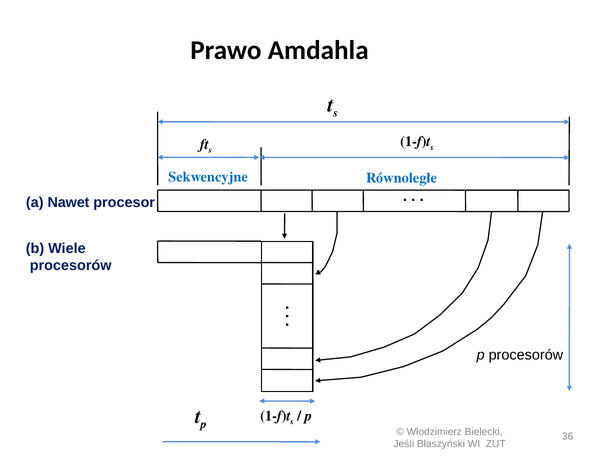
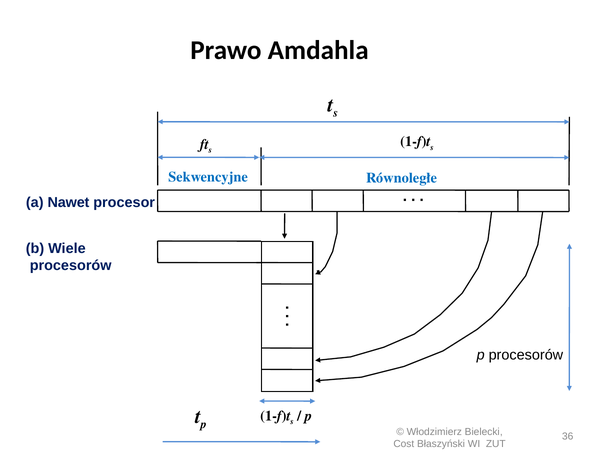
Jeśli: Jeśli -> Cost
